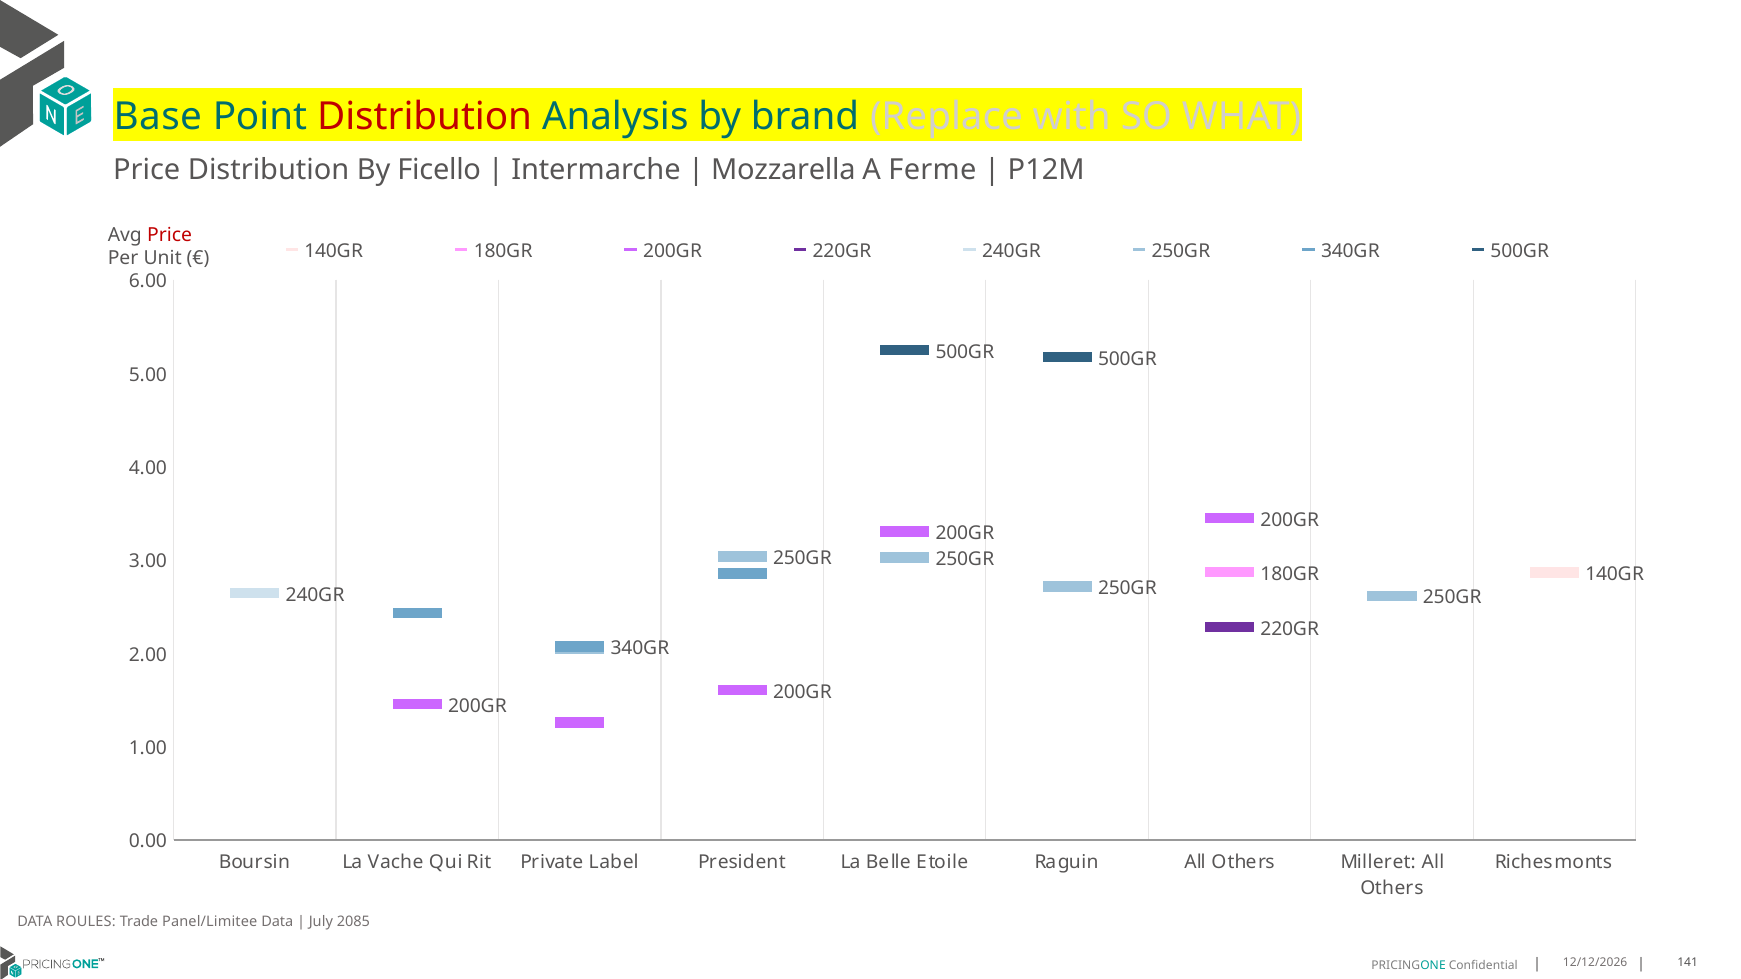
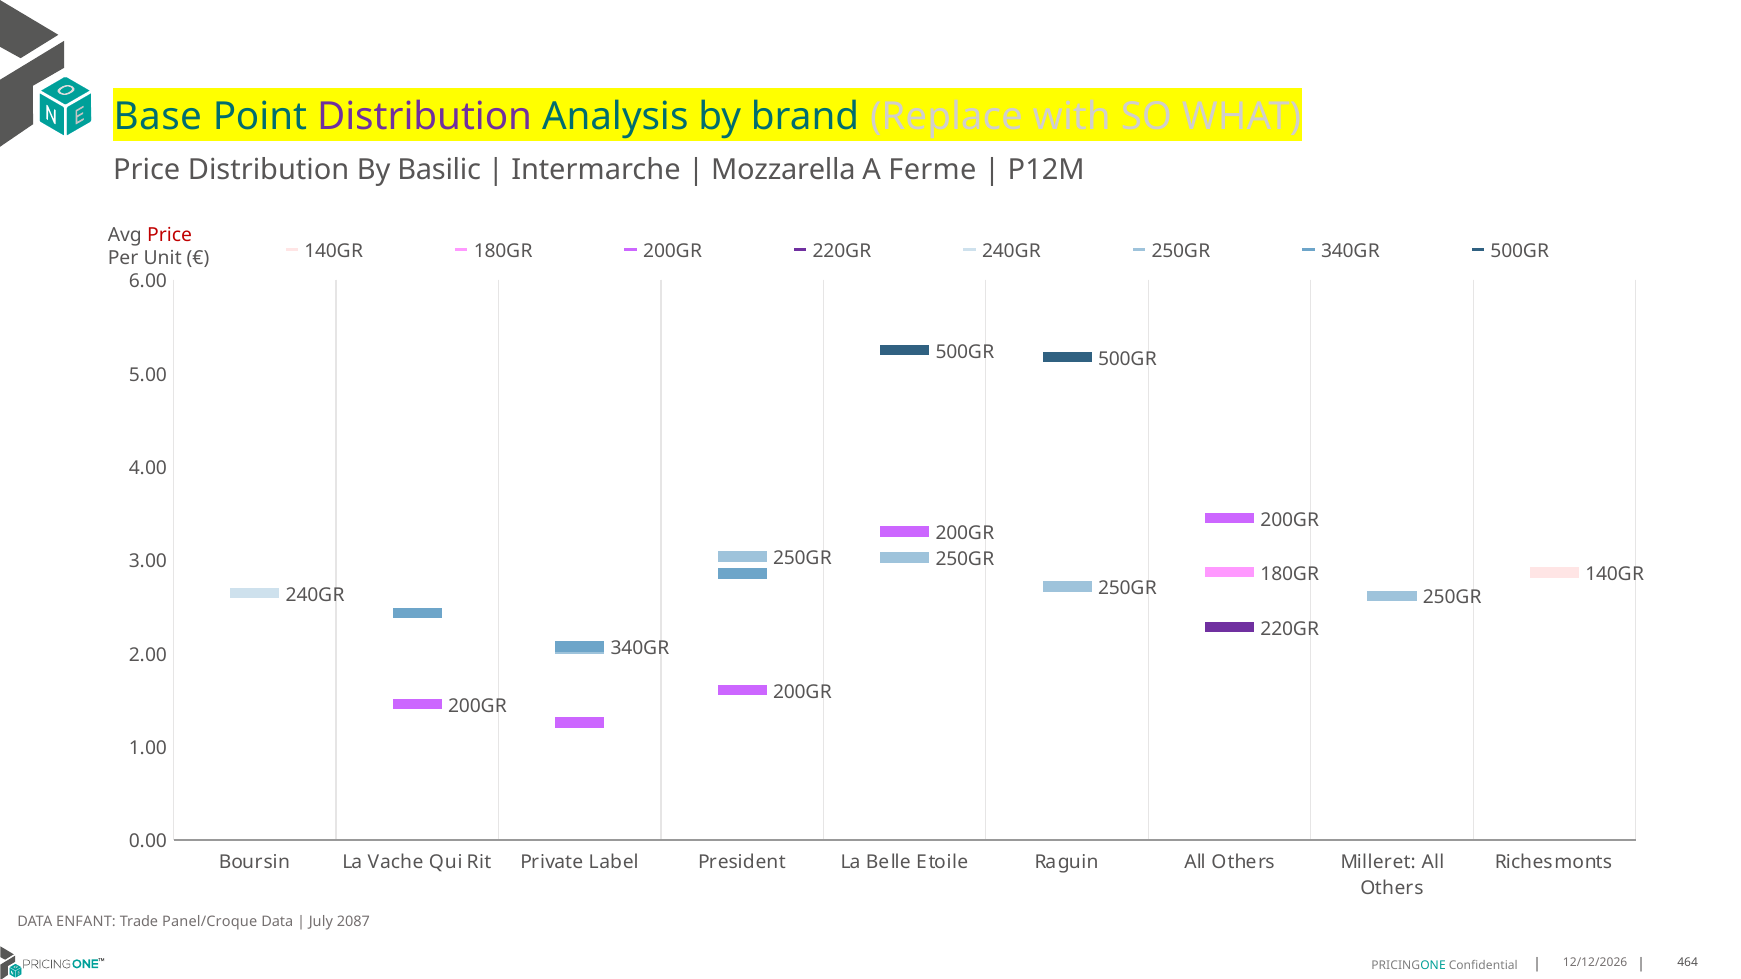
Distribution at (425, 117) colour: red -> purple
Ficello: Ficello -> Basilic
ROULES: ROULES -> ENFANT
Panel/Limitee: Panel/Limitee -> Panel/Croque
2085: 2085 -> 2087
141: 141 -> 464
